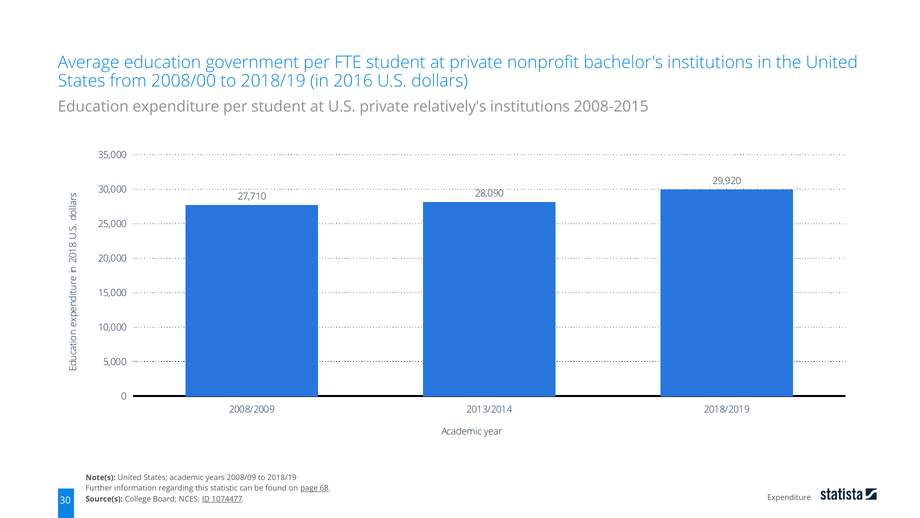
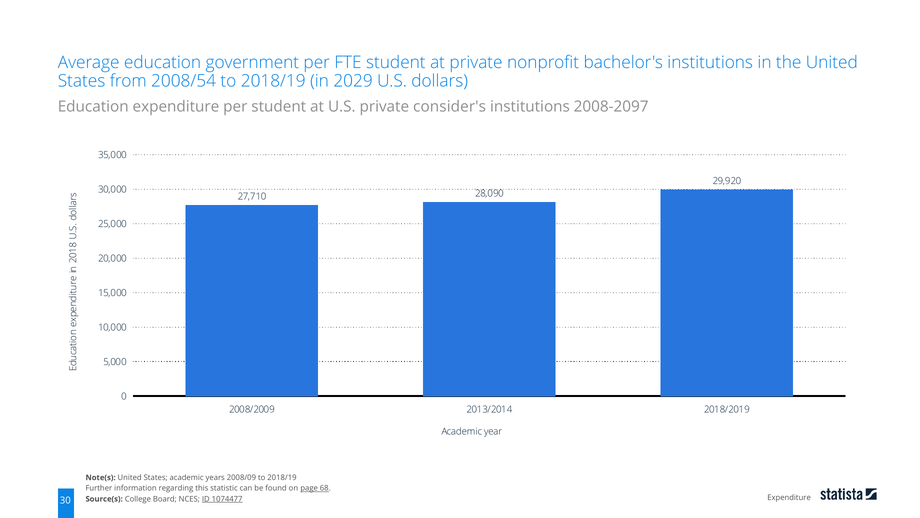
2008/00: 2008/00 -> 2008/54
2016: 2016 -> 2029
relatively's: relatively's -> consider's
2008-2015: 2008-2015 -> 2008-2097
